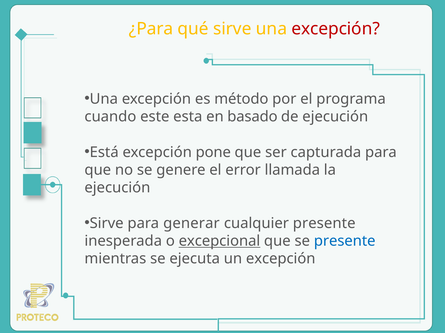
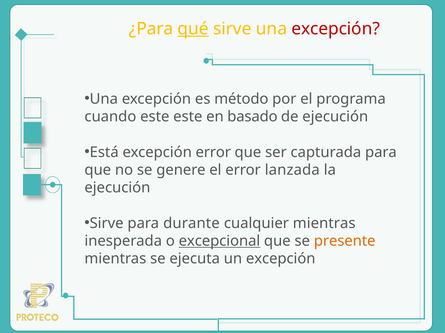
qué underline: none -> present
este esta: esta -> este
excepción pone: pone -> error
llamada: llamada -> lanzada
generar: generar -> durante
cualquier presente: presente -> mientras
presente at (345, 241) colour: blue -> orange
